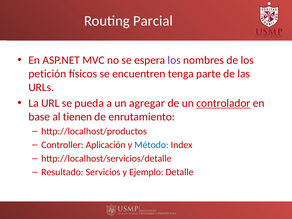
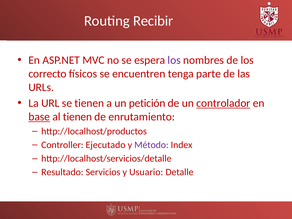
Parcial: Parcial -> Recibir
petición: petición -> correcto
se pueda: pueda -> tienen
agregar: agregar -> petición
base underline: none -> present
Aplicación: Aplicación -> Ejecutado
Método colour: blue -> purple
Ejemplo: Ejemplo -> Usuario
